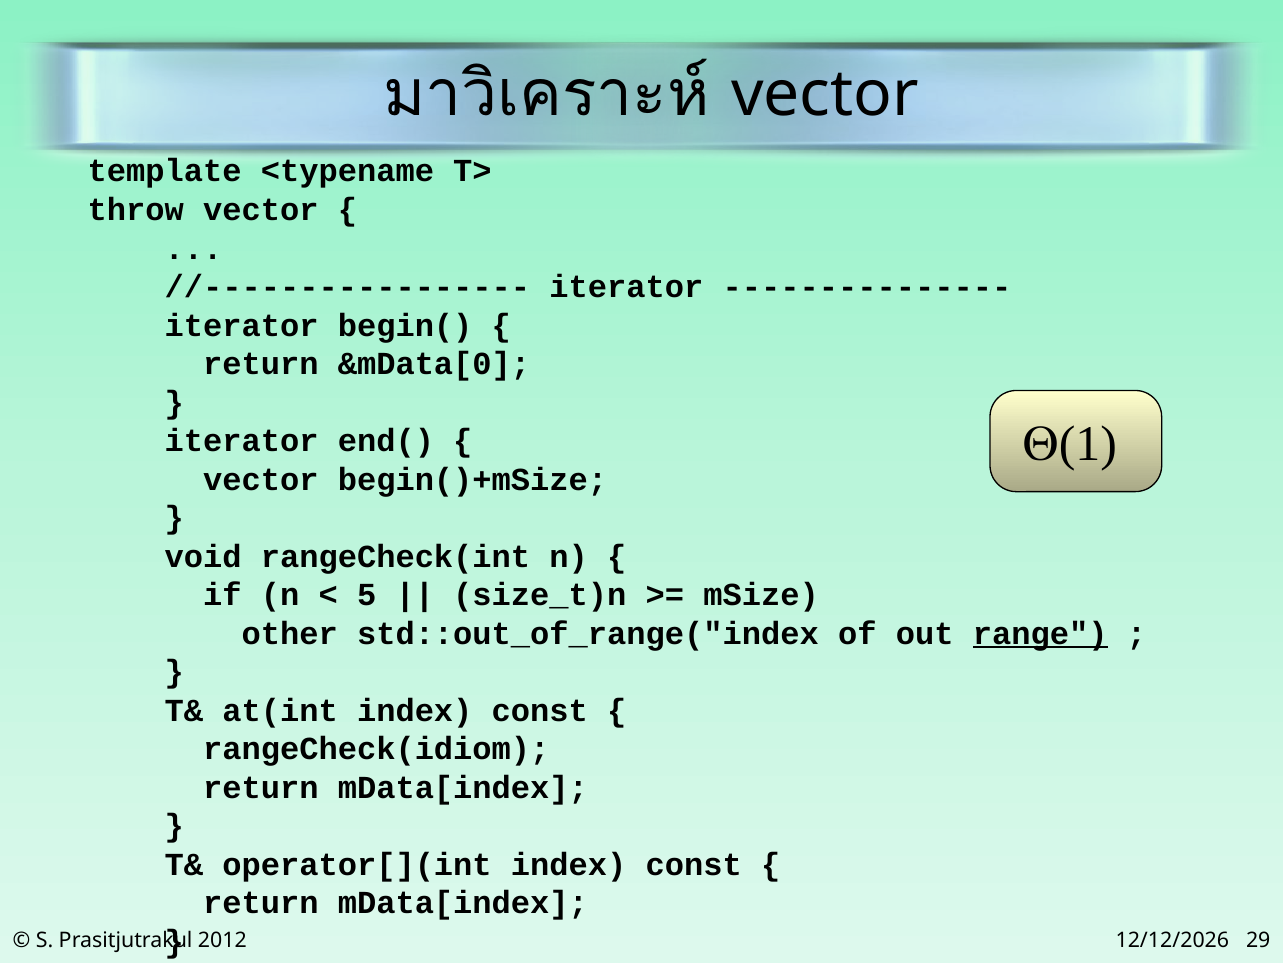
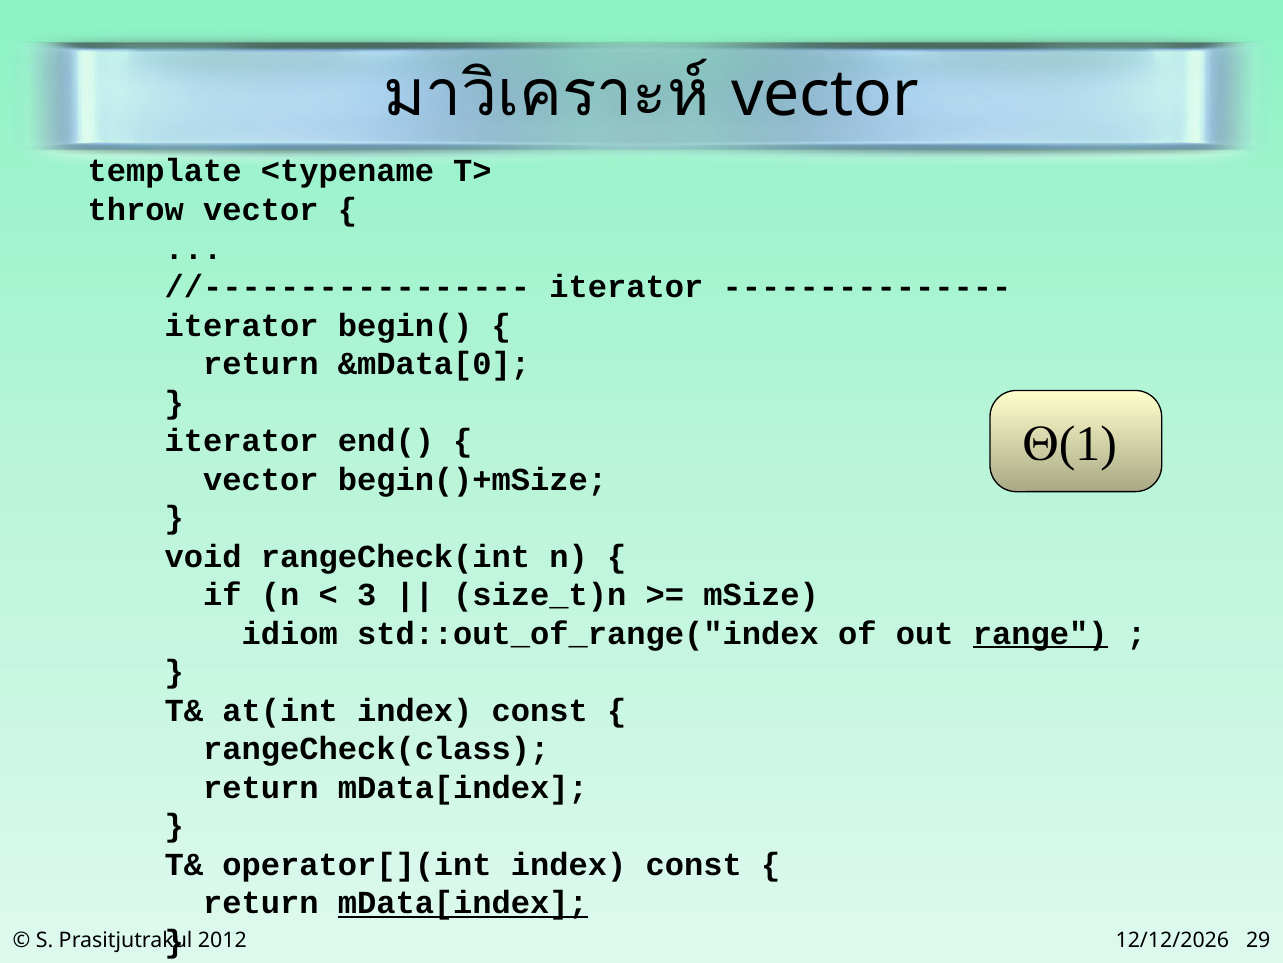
5: 5 -> 3
other: other -> idiom
rangeCheck(idiom: rangeCheck(idiom -> rangeCheck(class
mData[index at (463, 903) underline: none -> present
